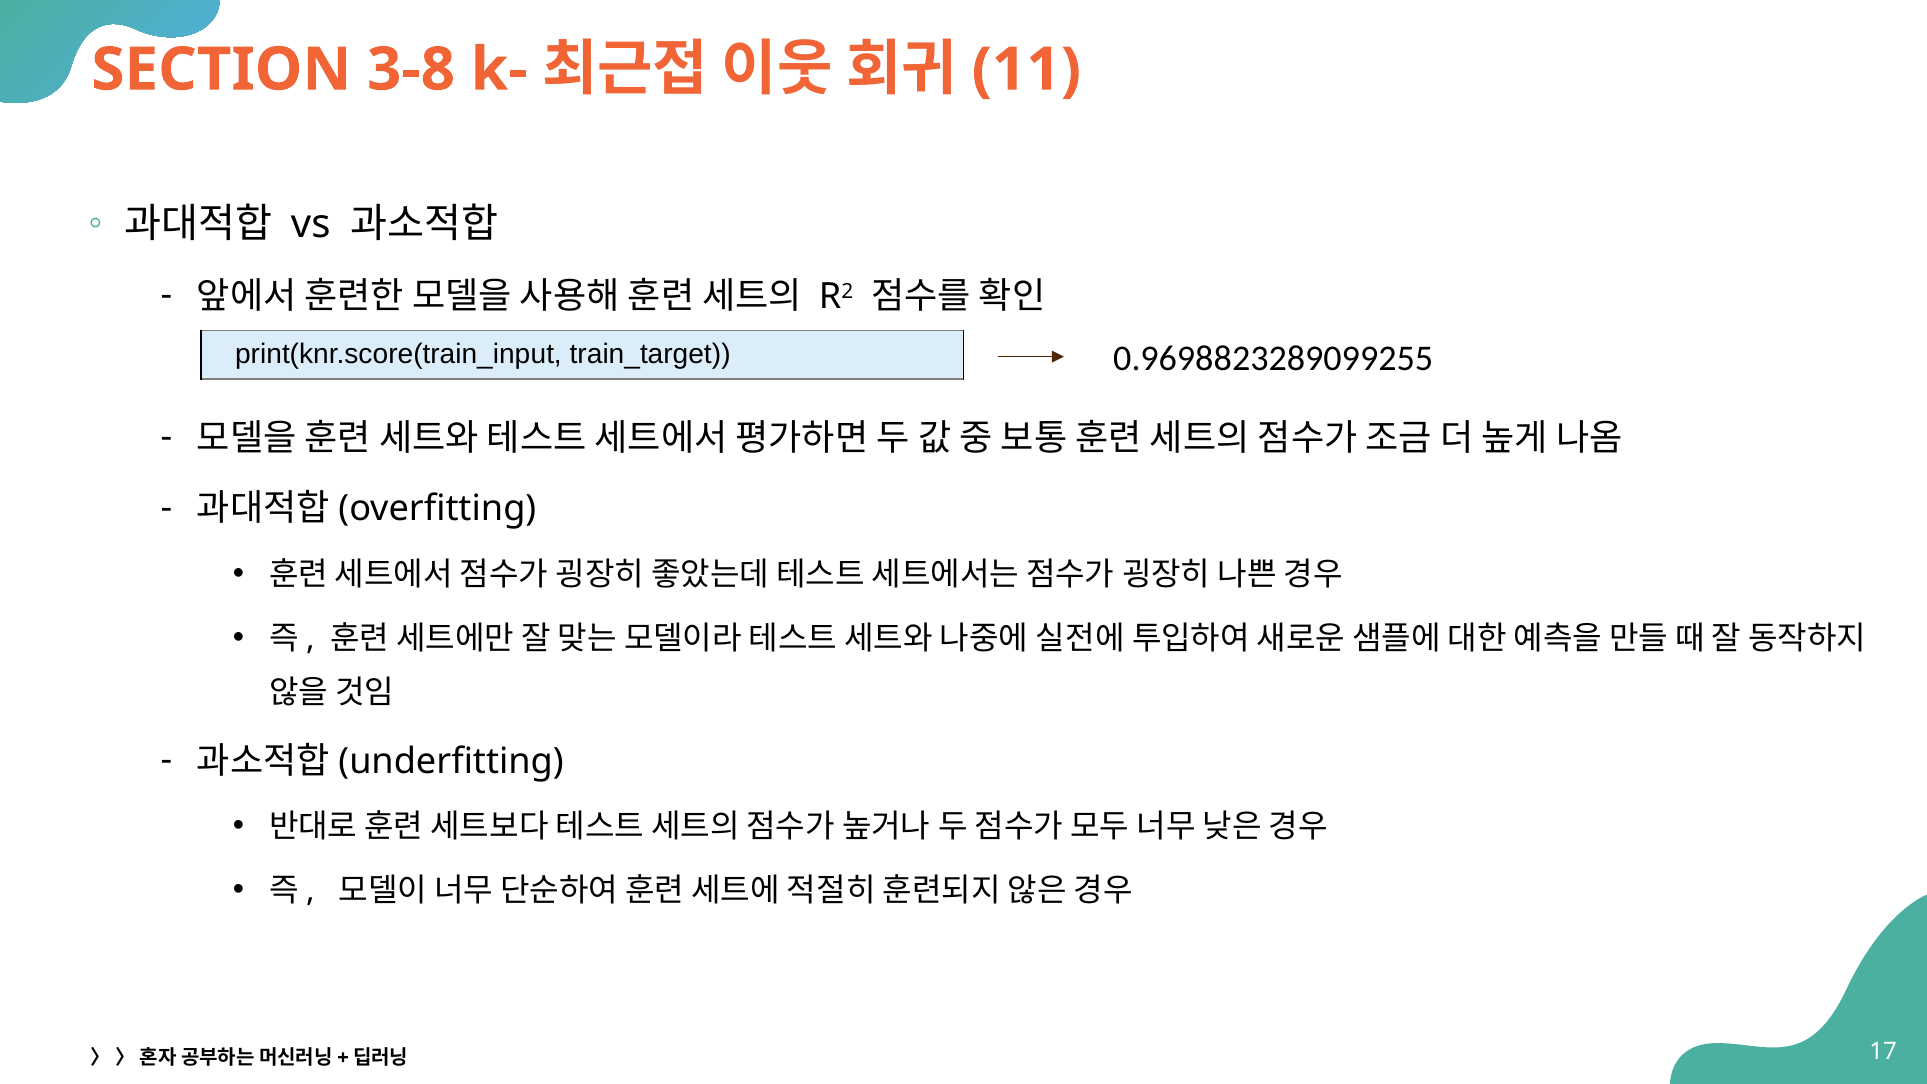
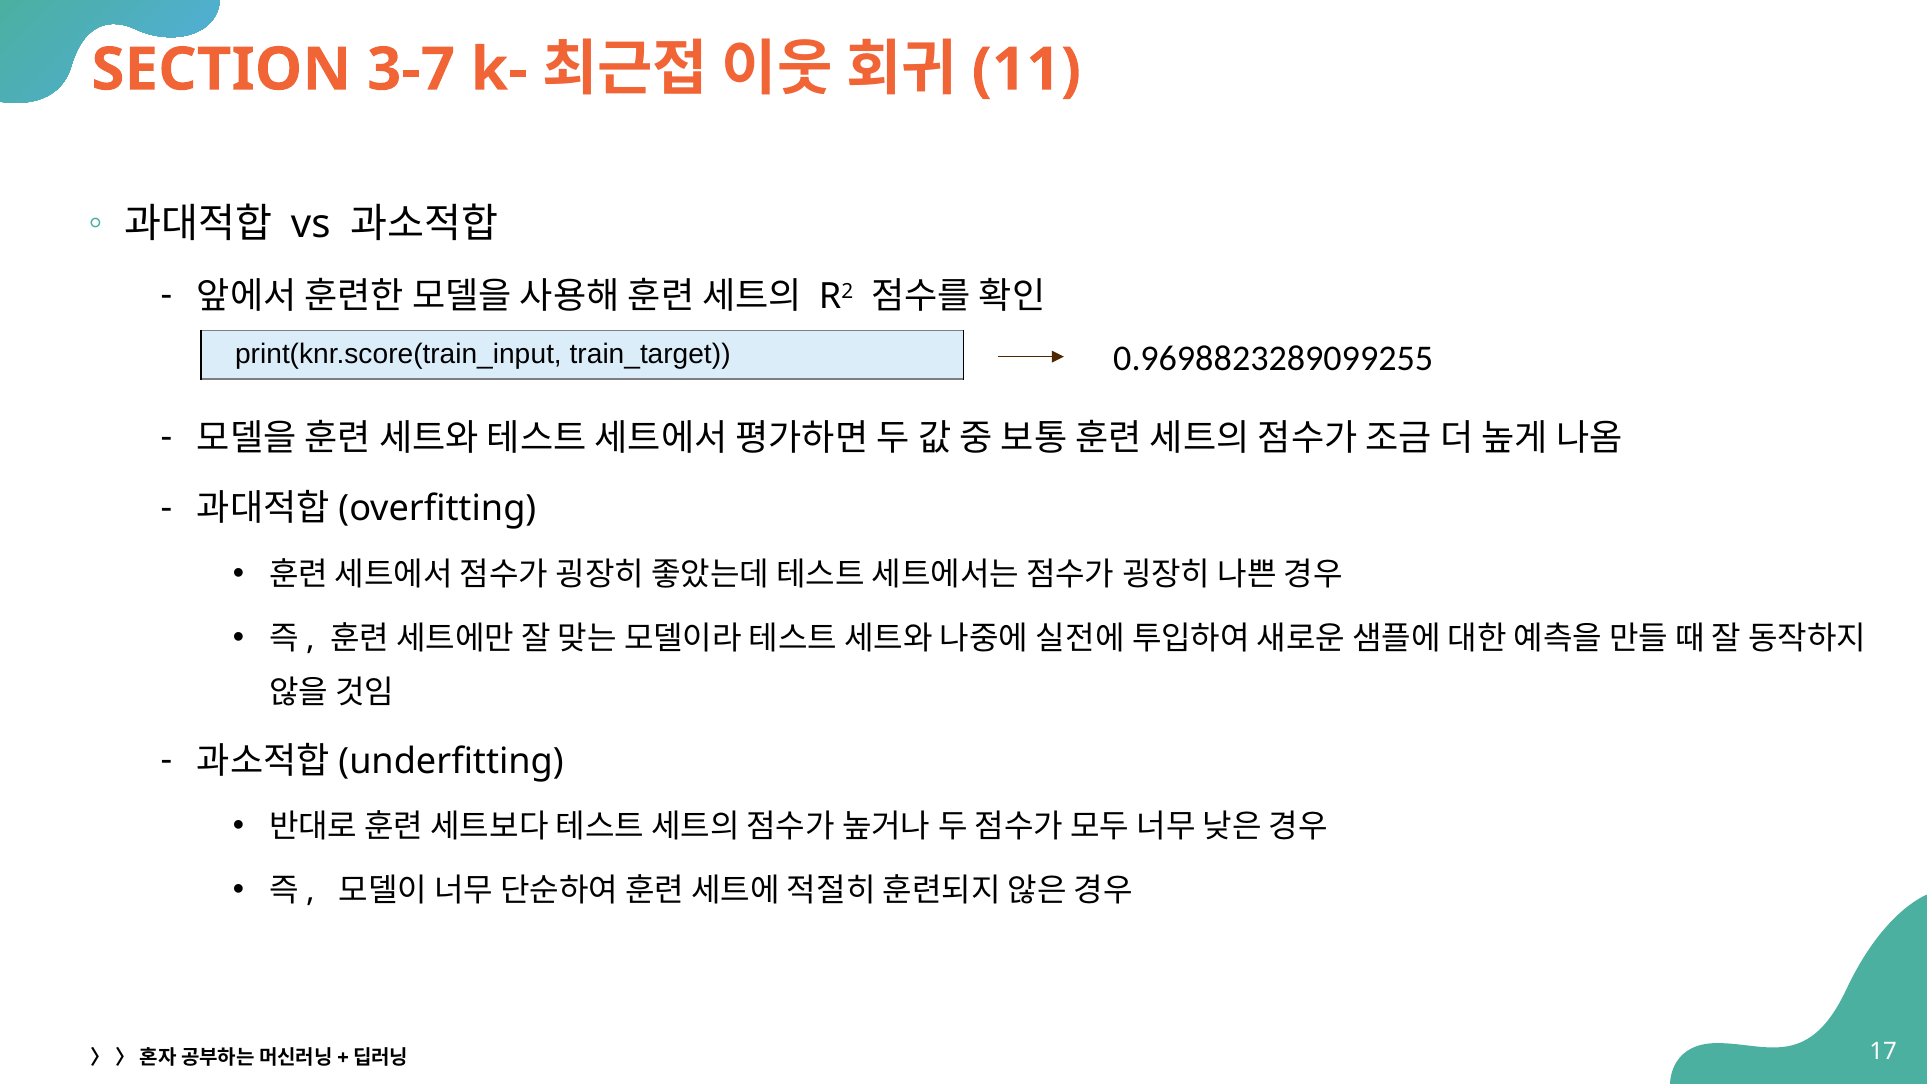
3-8: 3-8 -> 3-7
